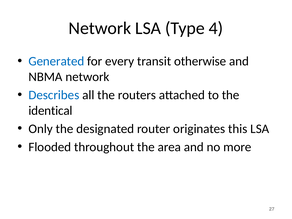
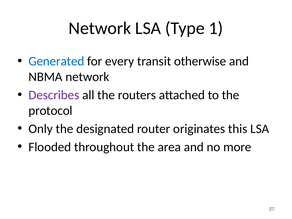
4: 4 -> 1
Describes colour: blue -> purple
identical: identical -> protocol
